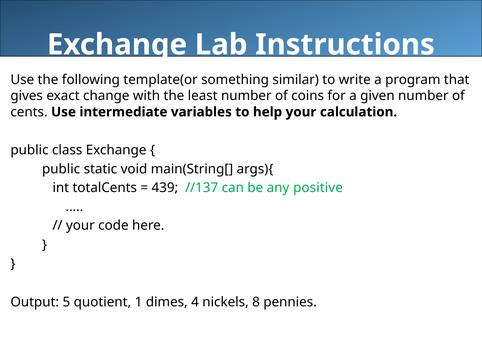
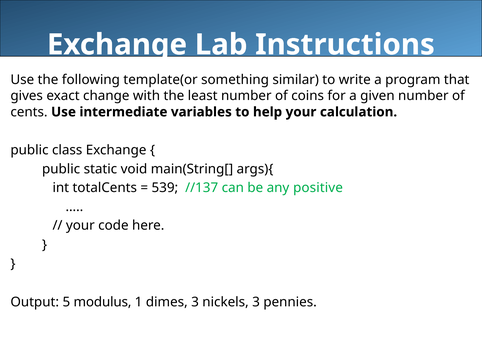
439: 439 -> 539
quotient: quotient -> modulus
dimes 4: 4 -> 3
nickels 8: 8 -> 3
